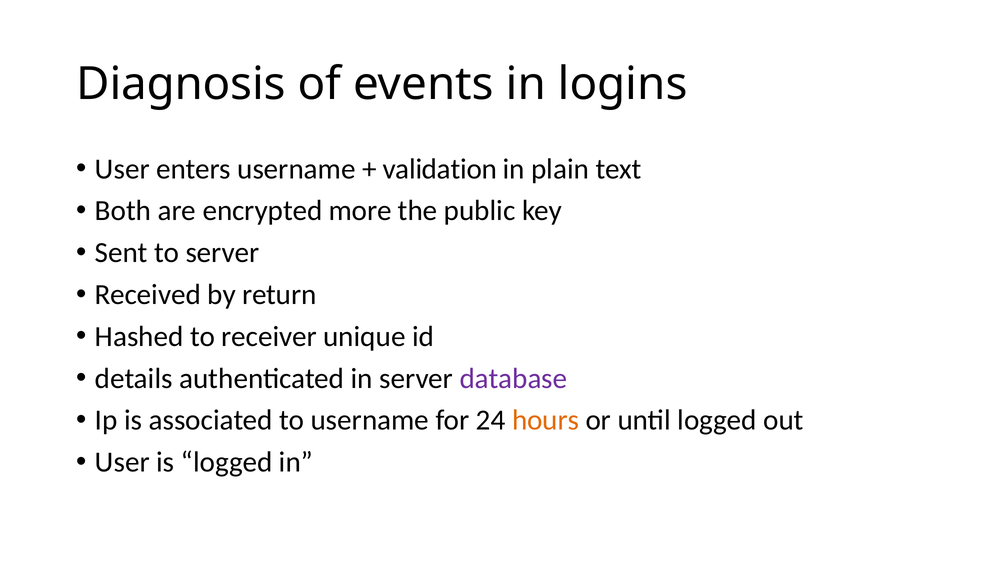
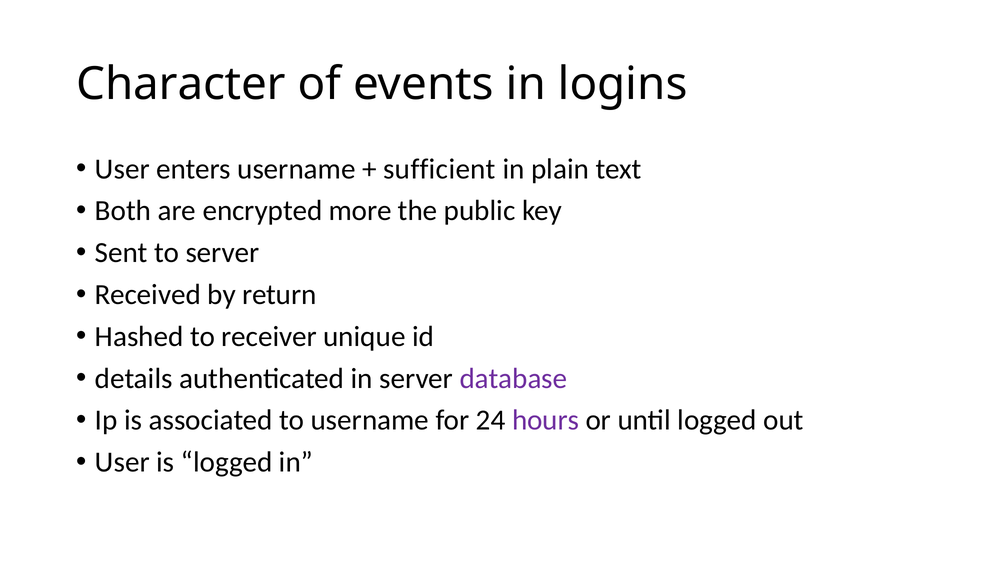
Diagnosis: Diagnosis -> Character
validation: validation -> sufficient
hours colour: orange -> purple
